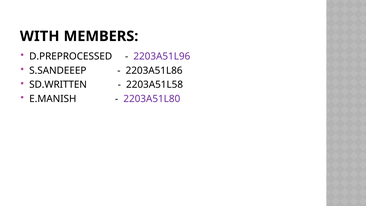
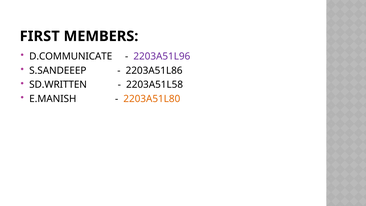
WITH: WITH -> FIRST
D.PREPROCESSED: D.PREPROCESSED -> D.COMMUNICATE
2203A51L80 colour: purple -> orange
